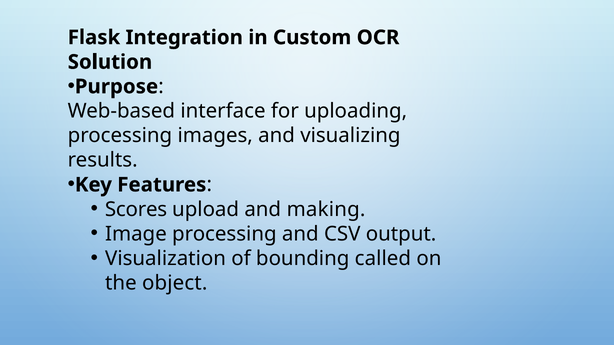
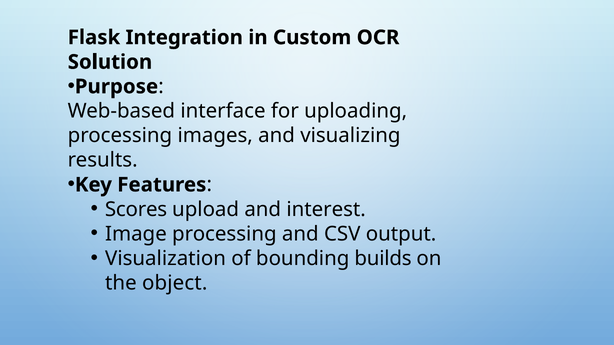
making: making -> interest
called: called -> builds
